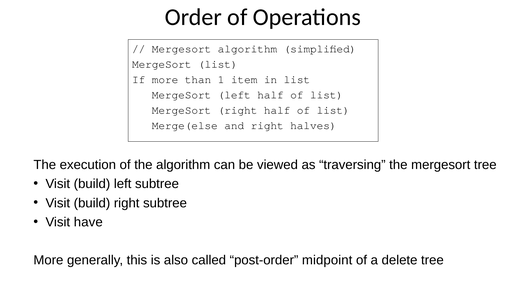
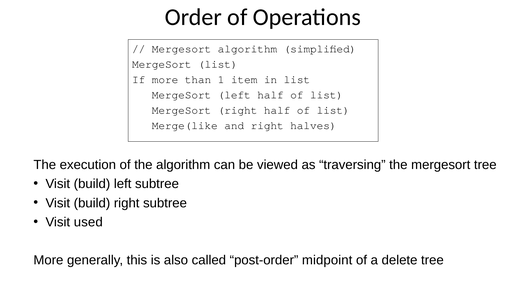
Merge(else: Merge(else -> Merge(like
have: have -> used
